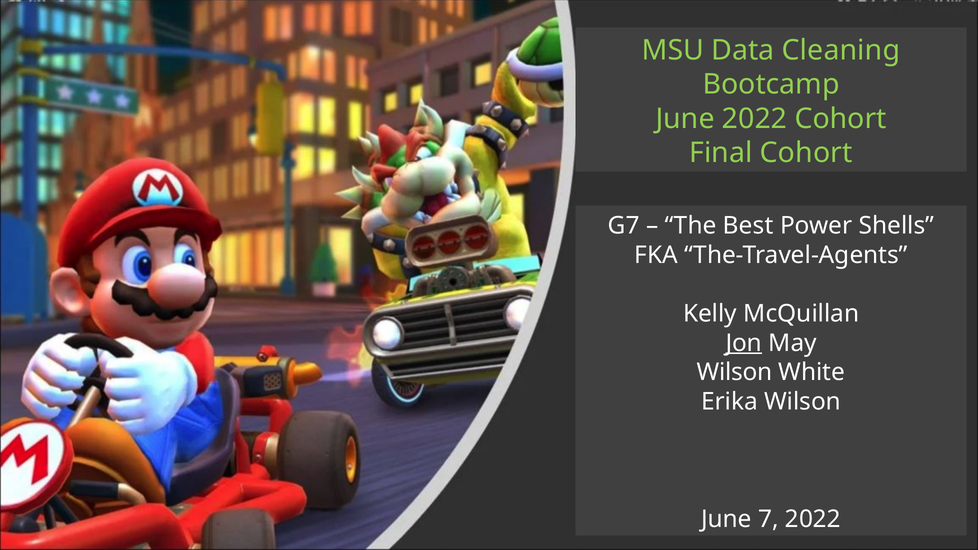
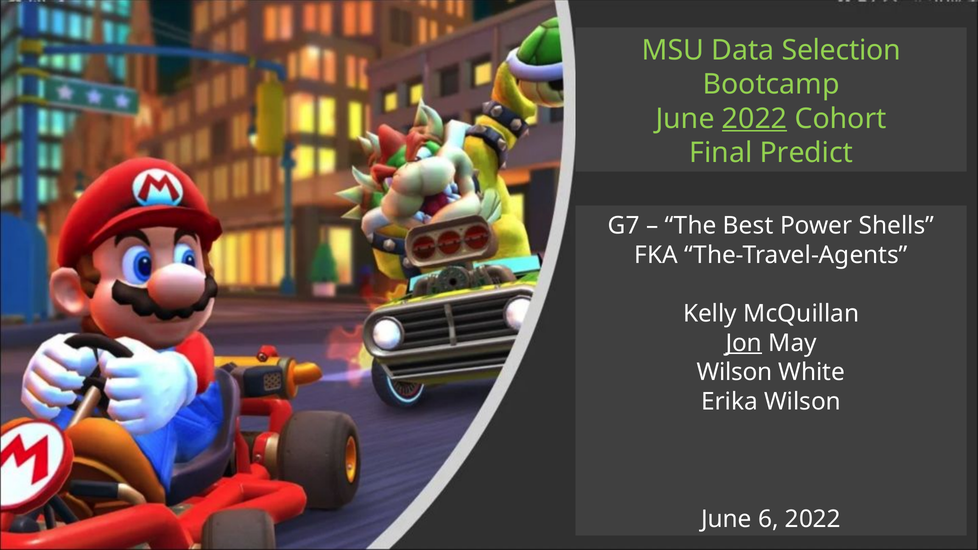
Cleaning: Cleaning -> Selection
2022 at (755, 119) underline: none -> present
Final Cohort: Cohort -> Predict
7: 7 -> 6
